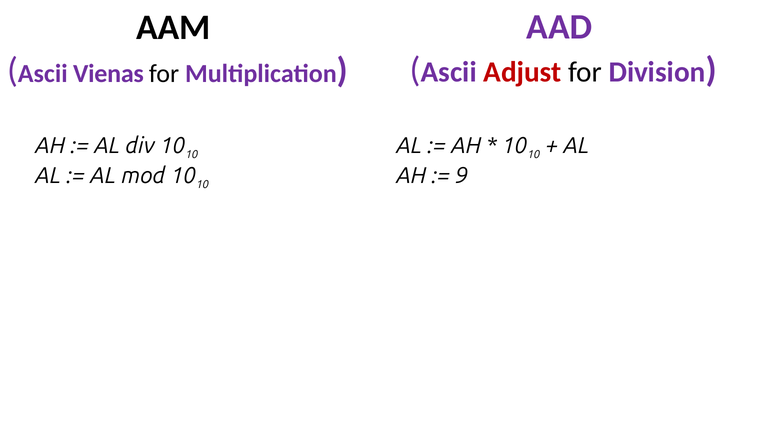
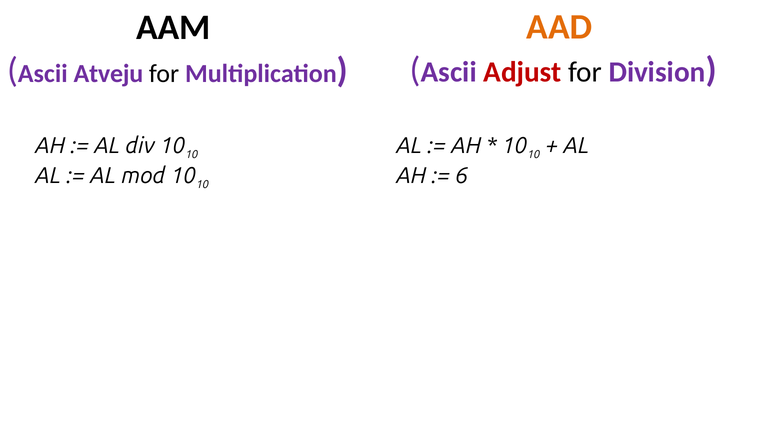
AAD colour: purple -> orange
Vienas: Vienas -> Atveju
9: 9 -> 6
